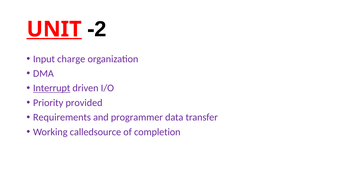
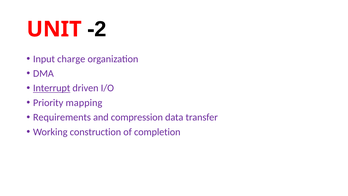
UNIT underline: present -> none
provided: provided -> mapping
programmer: programmer -> compression
calledsource: calledsource -> construction
